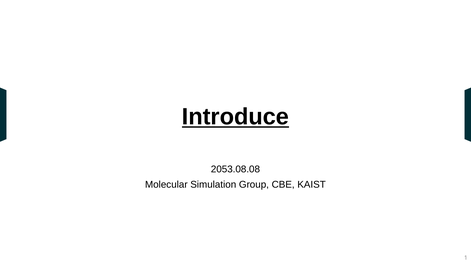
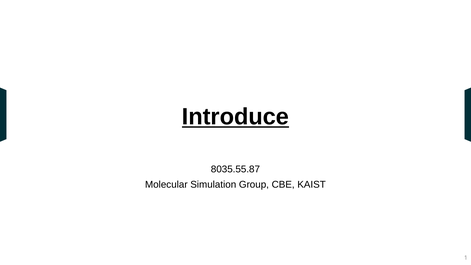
2053.08.08: 2053.08.08 -> 8035.55.87
